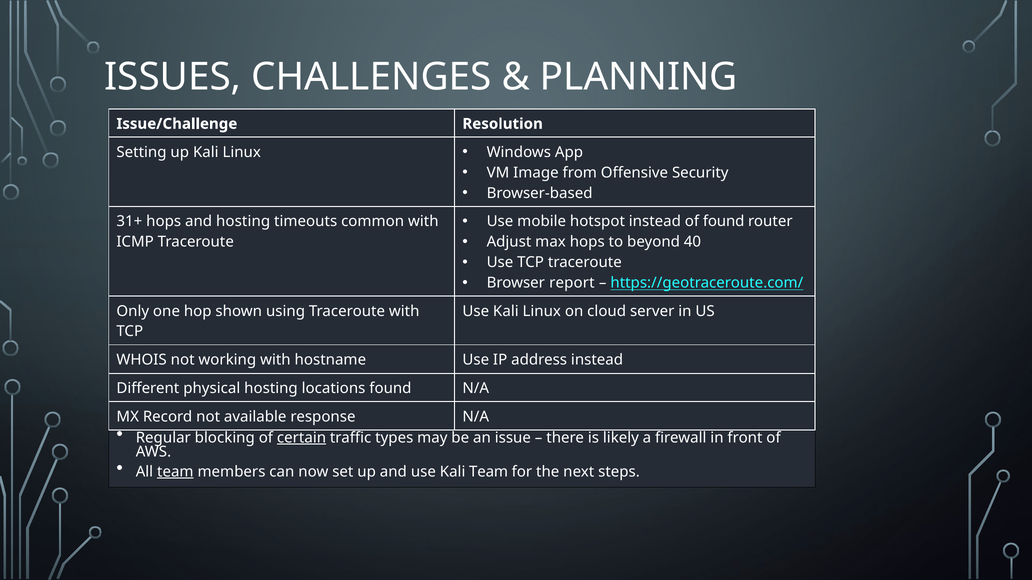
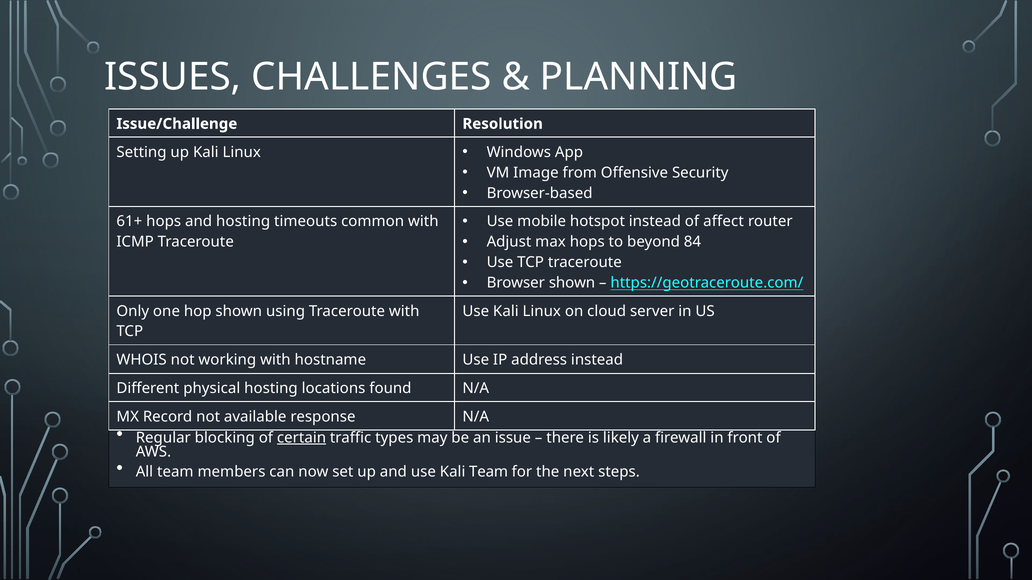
of found: found -> affect
31+: 31+ -> 61+
40: 40 -> 84
Browser report: report -> shown
team at (175, 472) underline: present -> none
